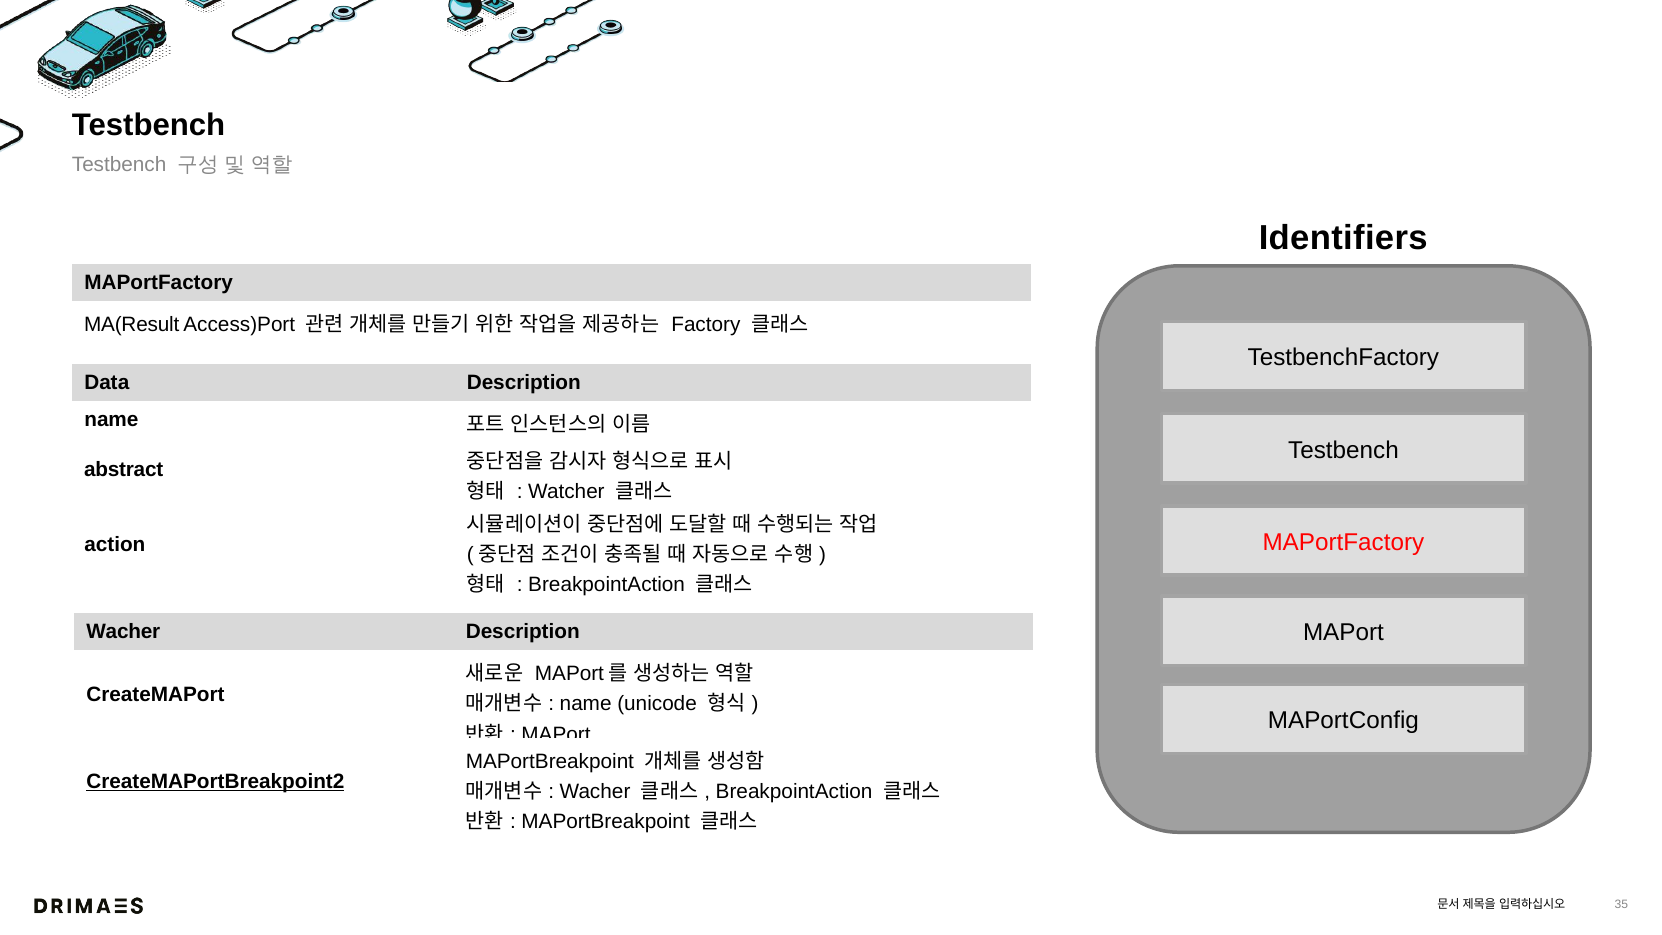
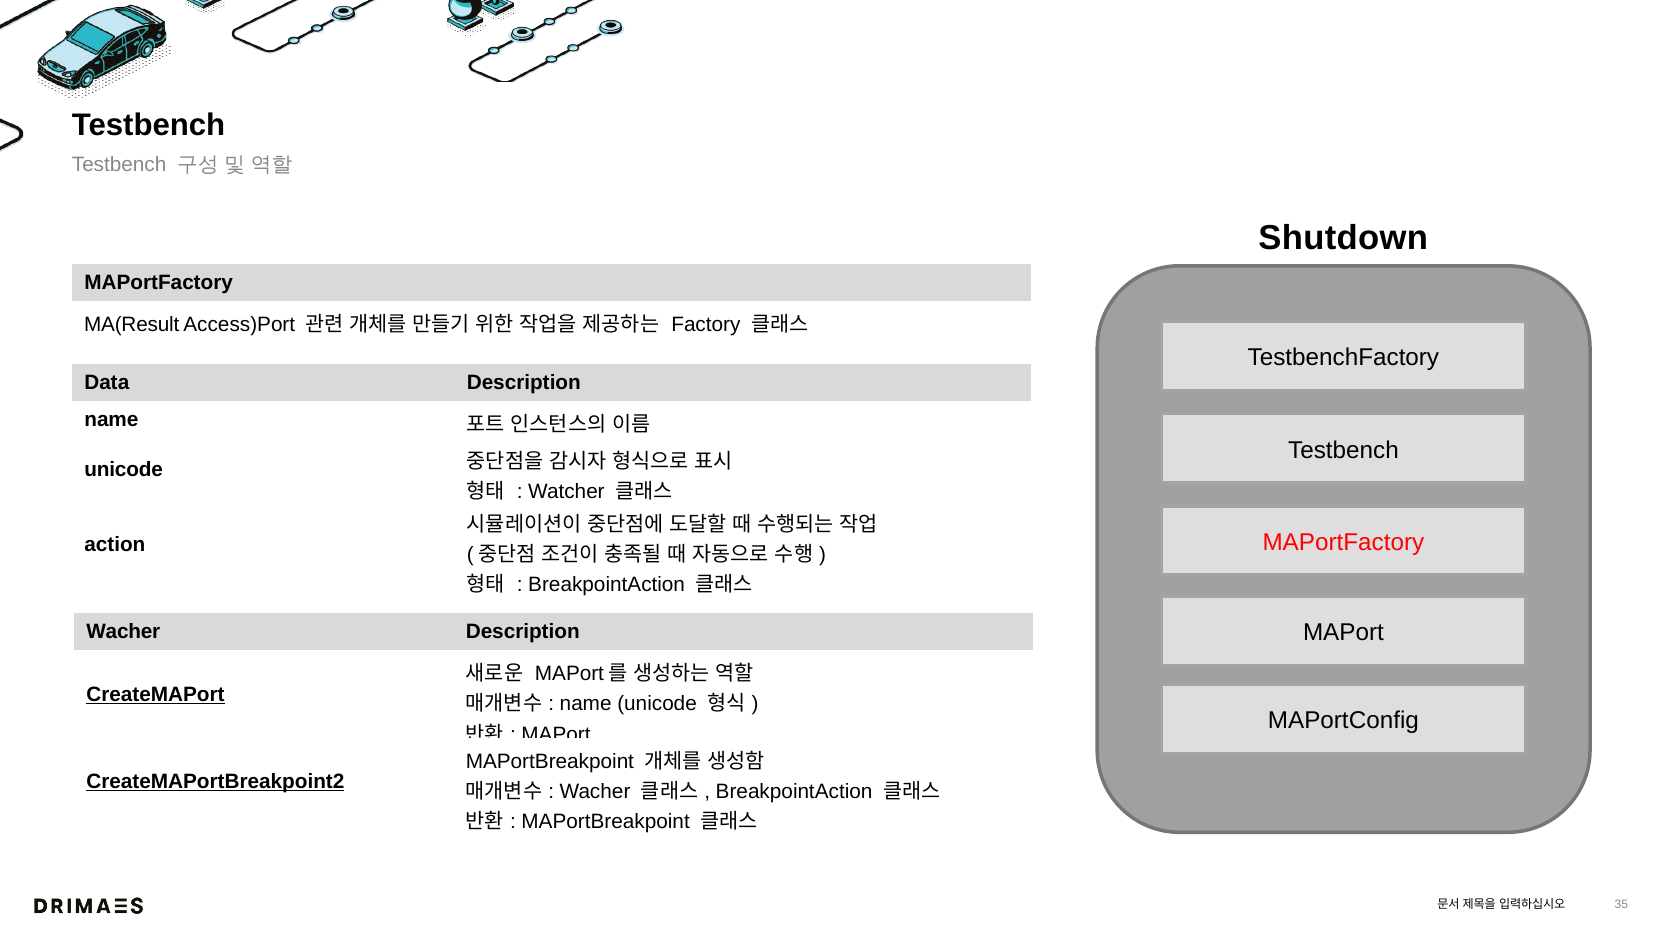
Identifiers: Identifiers -> Shutdown
abstract at (124, 470): abstract -> unicode
CreateMAPort underline: none -> present
